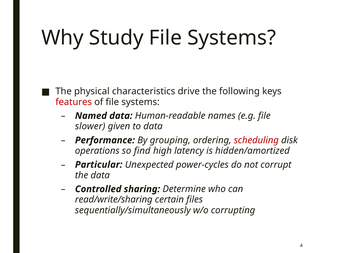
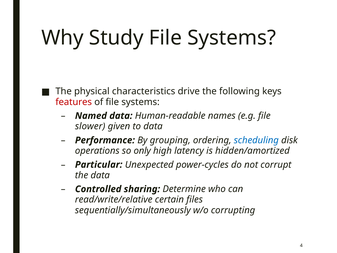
scheduling colour: red -> blue
find: find -> only
read/write/sharing: read/write/sharing -> read/write/relative
